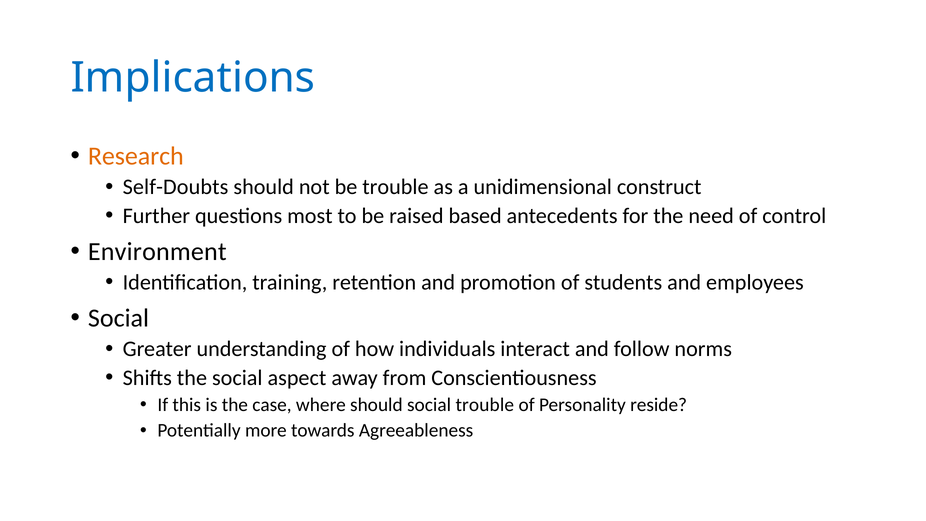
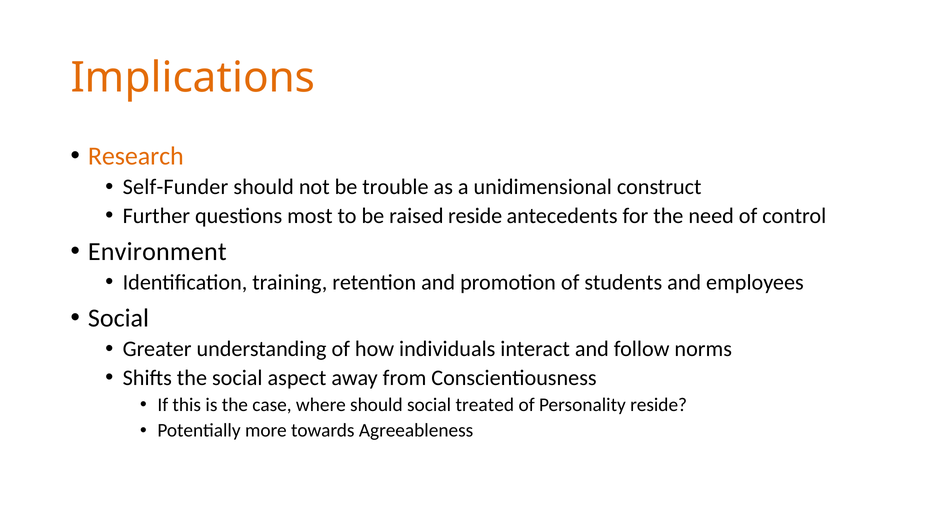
Implications colour: blue -> orange
Self-Doubts: Self-Doubts -> Self-Funder
raised based: based -> reside
social trouble: trouble -> treated
